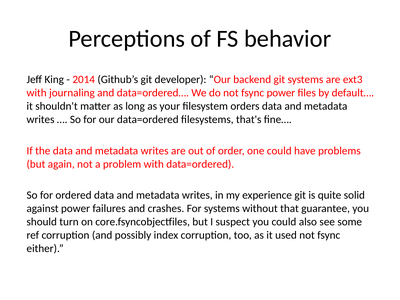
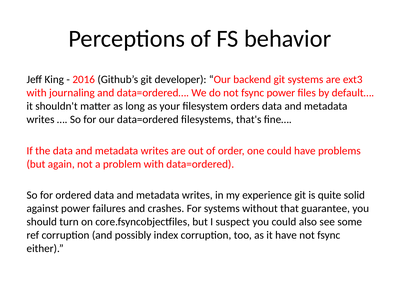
2014: 2014 -> 2016
it used: used -> have
